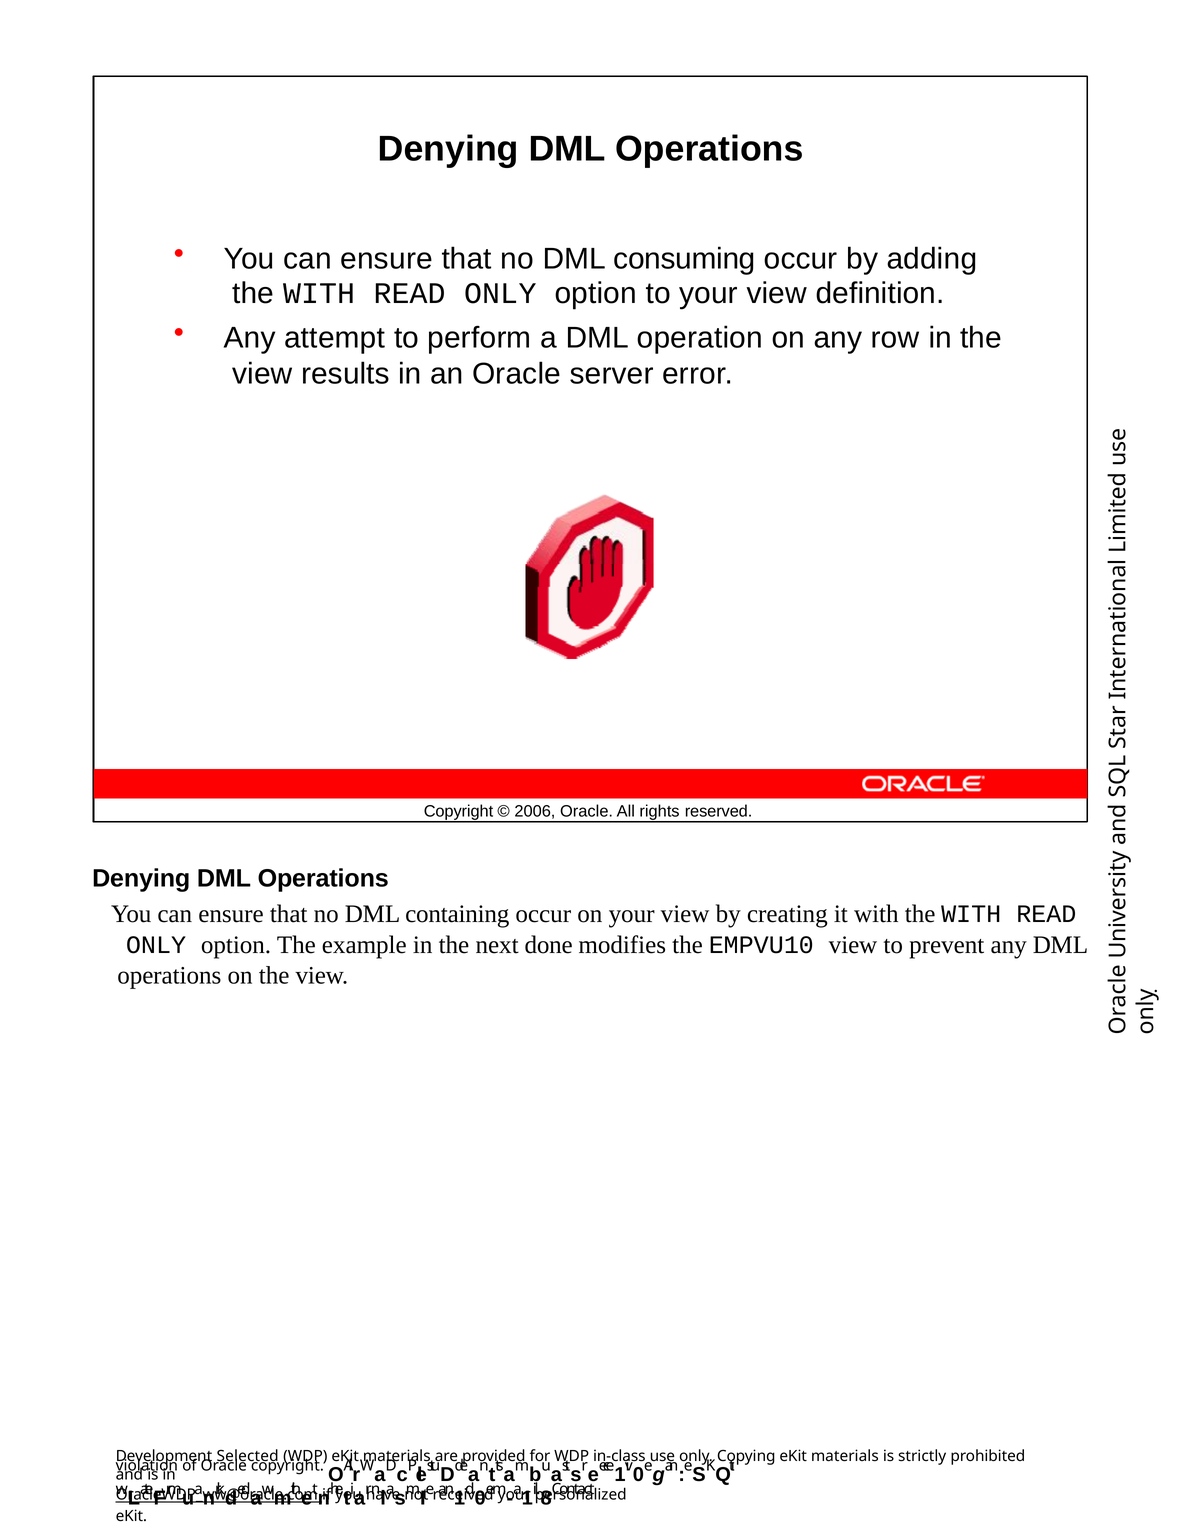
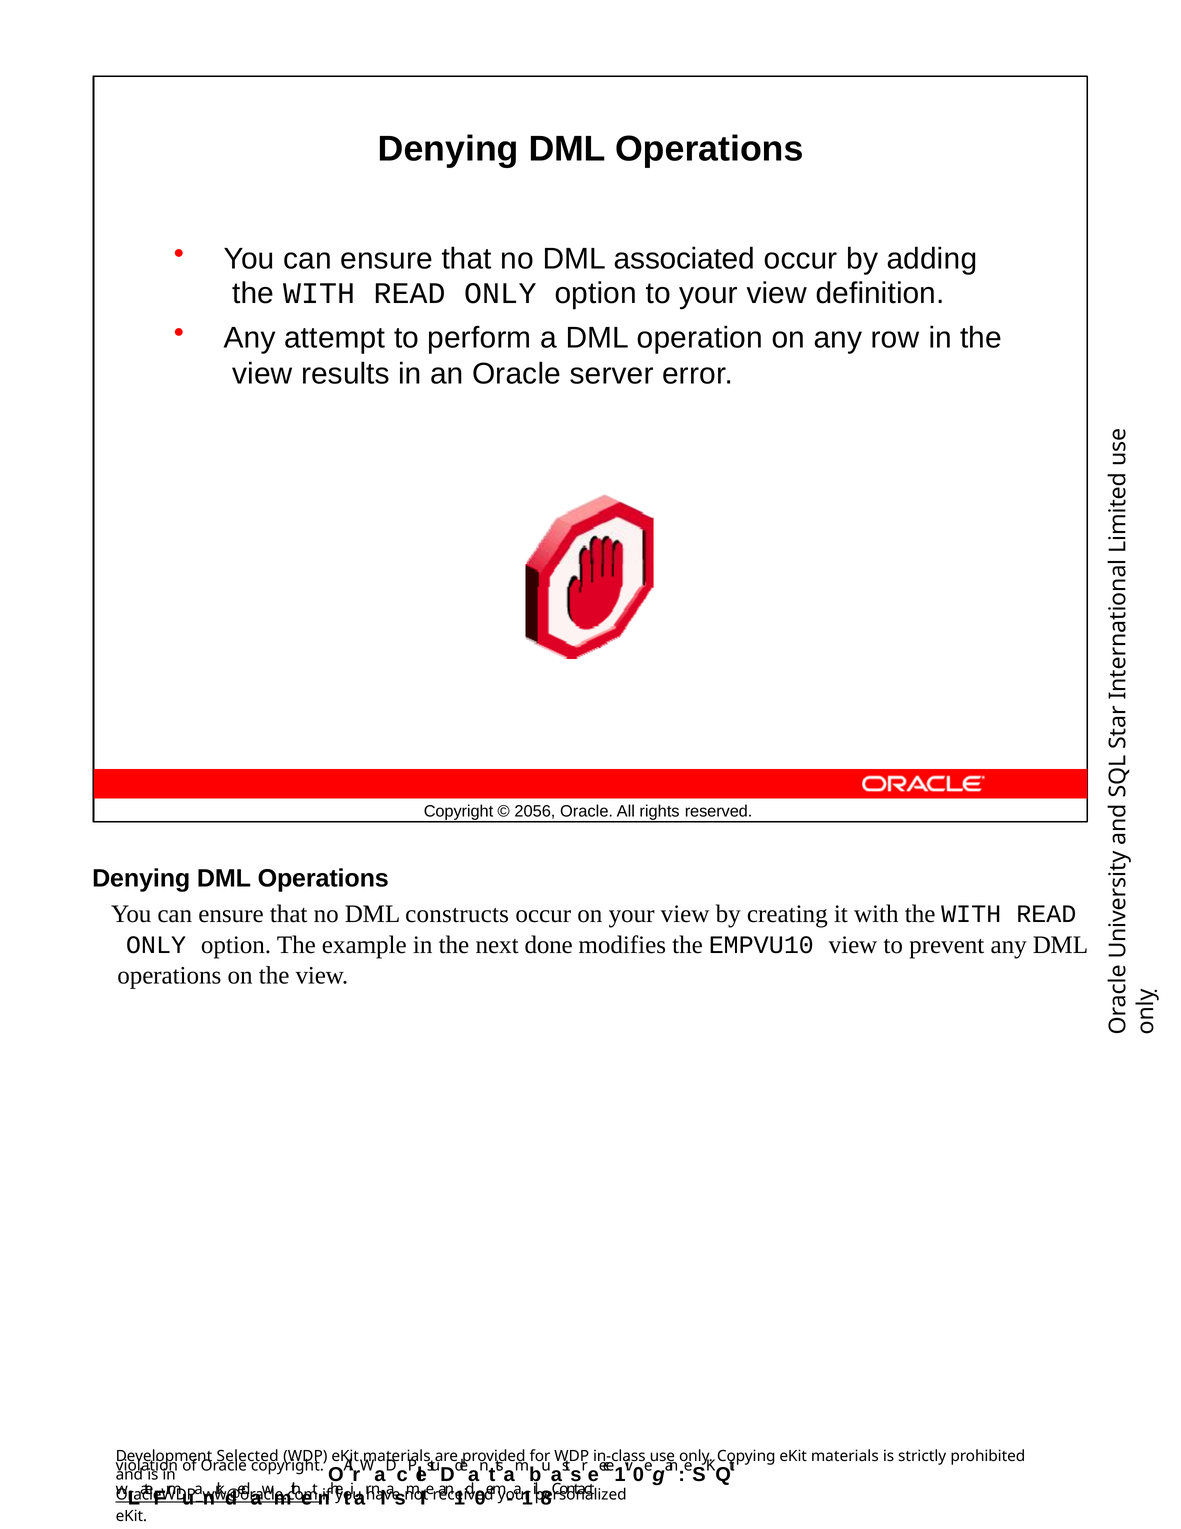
consuming: consuming -> associated
2006: 2006 -> 2056
containing: containing -> constructs
